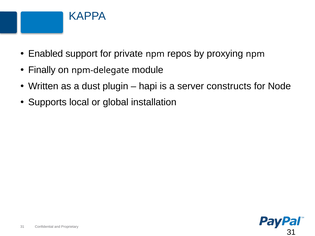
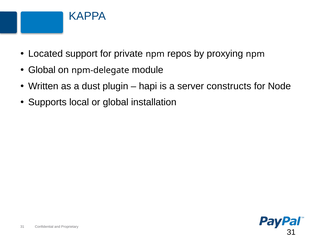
Enabled: Enabled -> Located
Finally at (42, 70): Finally -> Global
